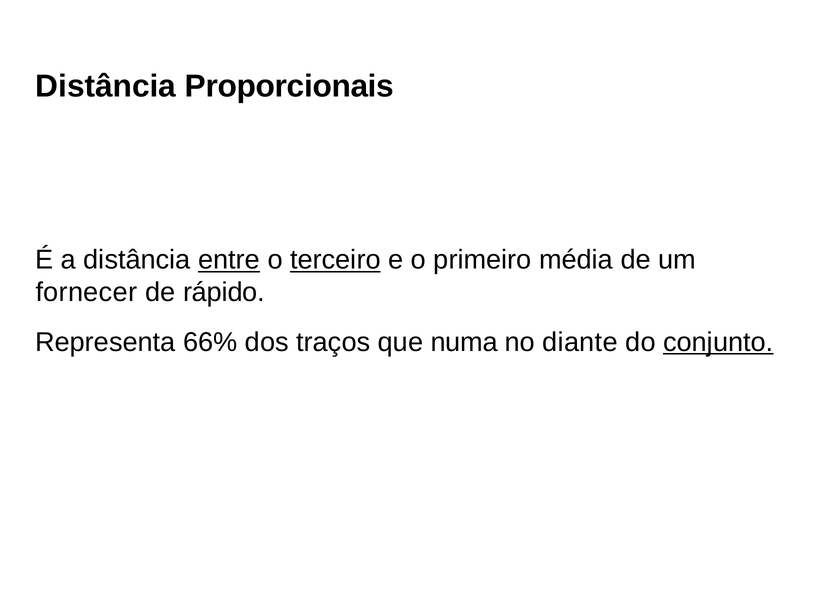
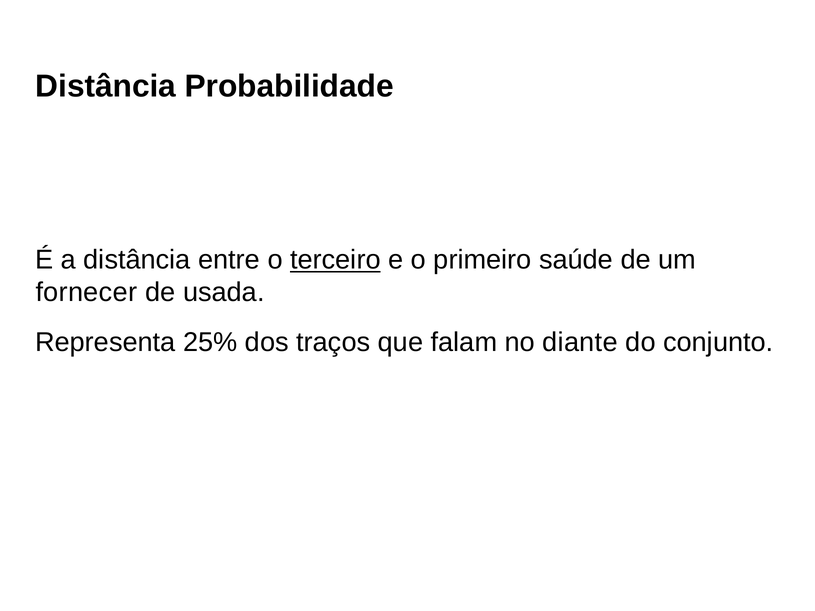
Proporcionais: Proporcionais -> Probabilidade
entre underline: present -> none
média: média -> saúde
rápido: rápido -> usada
66%: 66% -> 25%
numa: numa -> falam
conjunto underline: present -> none
